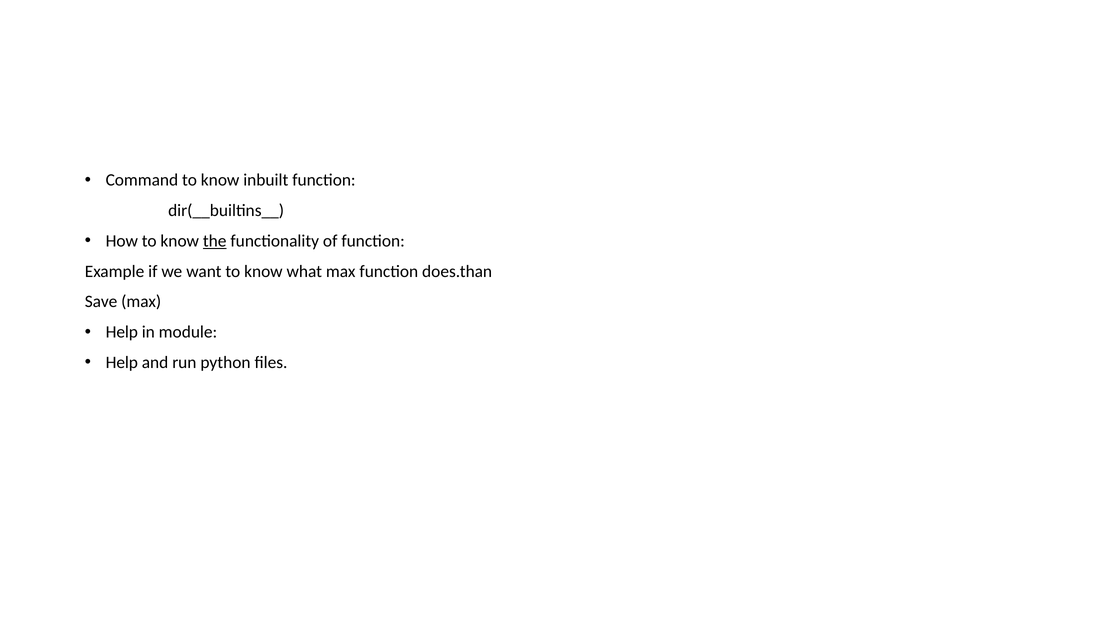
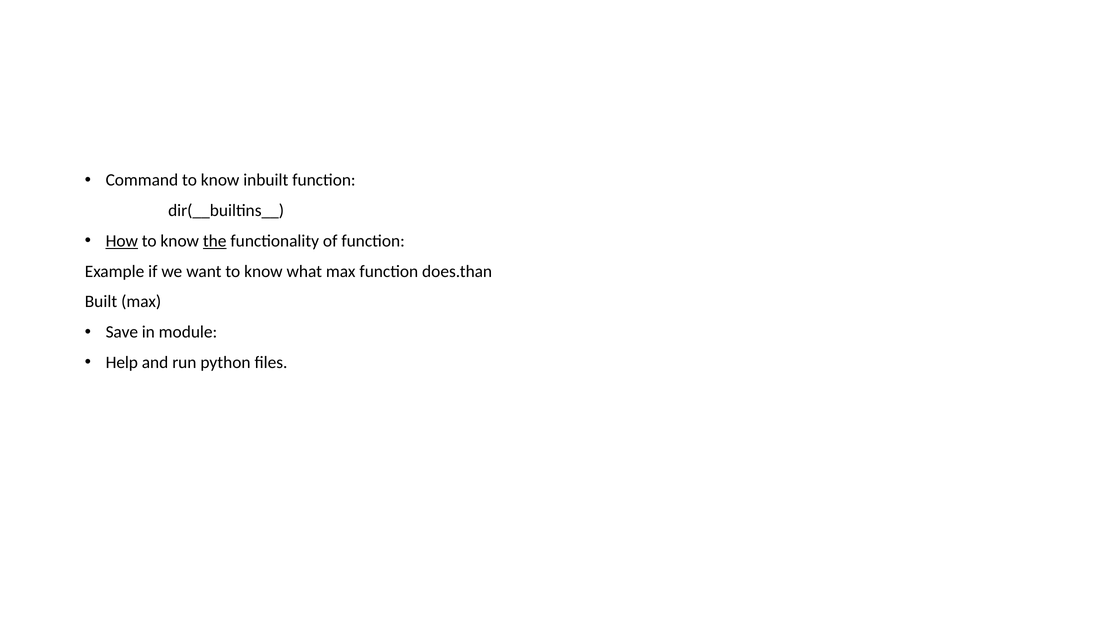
How underline: none -> present
Save: Save -> Built
Help at (122, 332): Help -> Save
